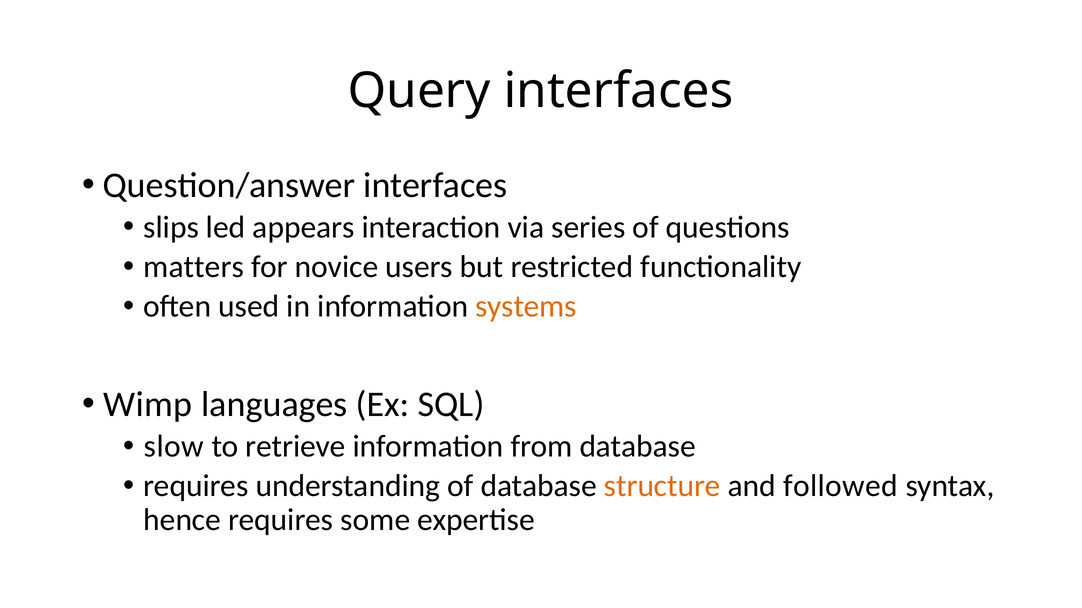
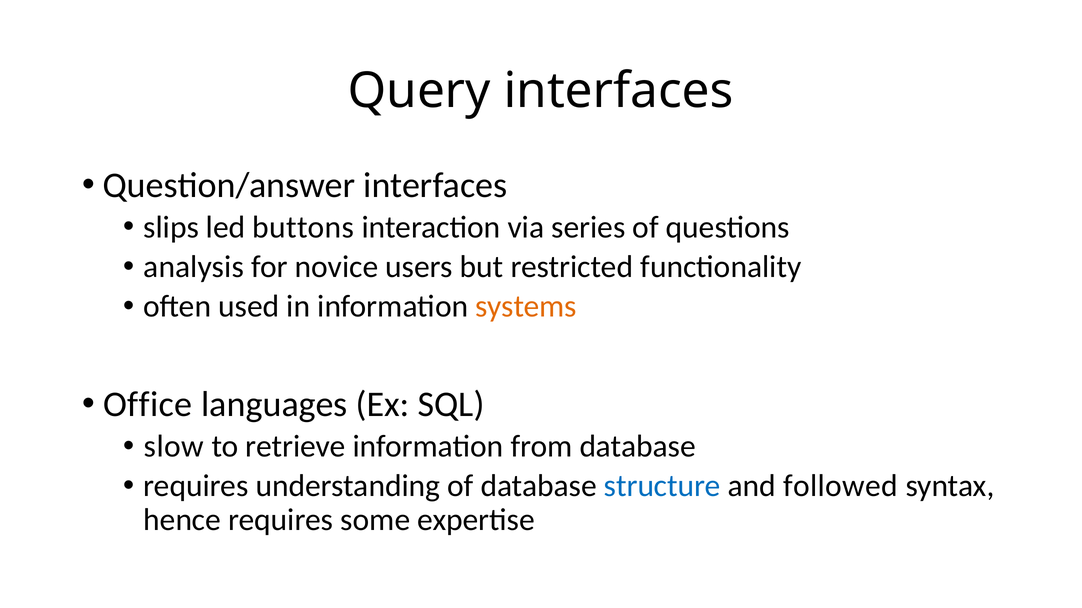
appears: appears -> buttons
matters: matters -> analysis
Wimp: Wimp -> Office
structure colour: orange -> blue
